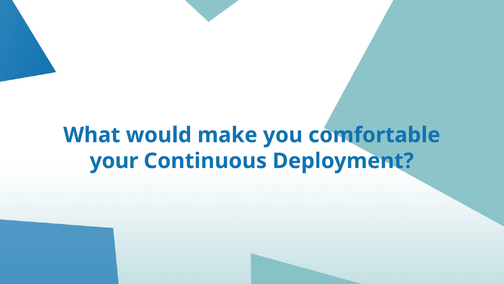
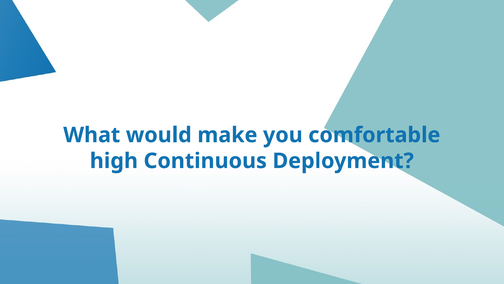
your: your -> high
